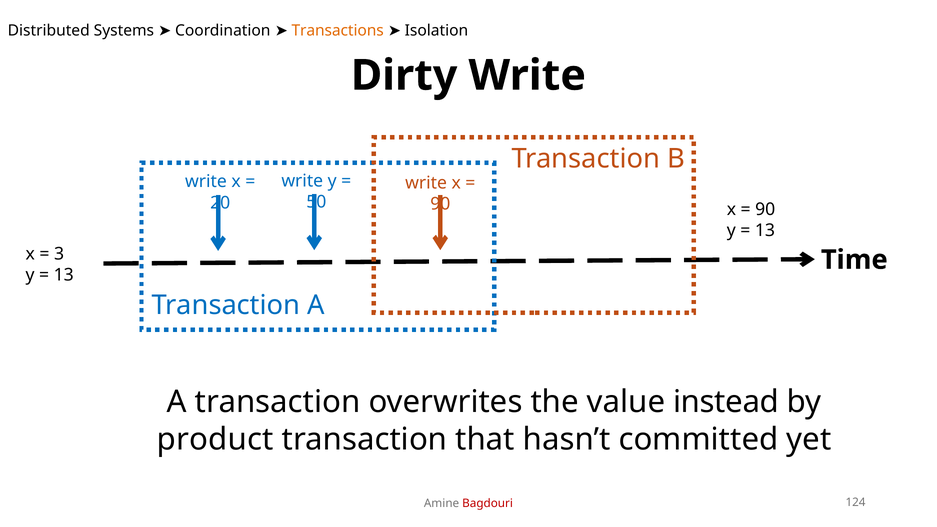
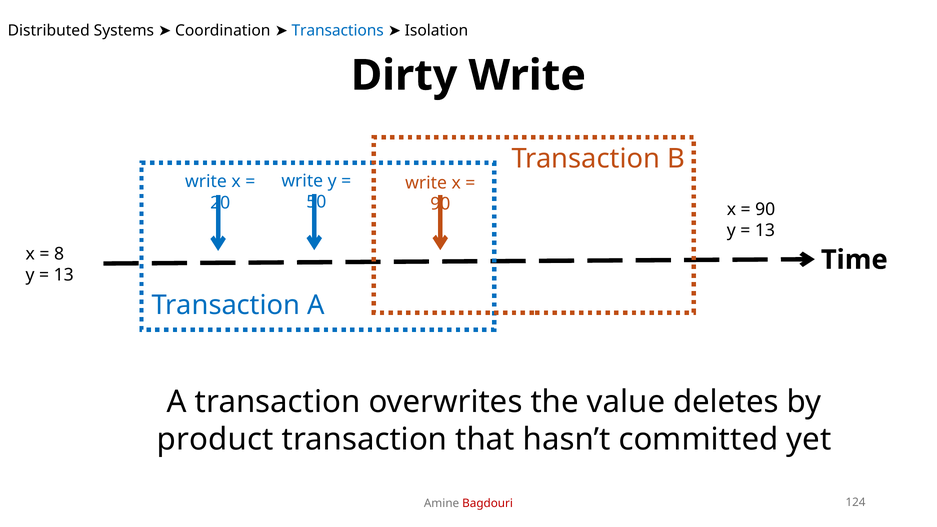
Transactions colour: orange -> blue
3: 3 -> 8
instead: instead -> deletes
